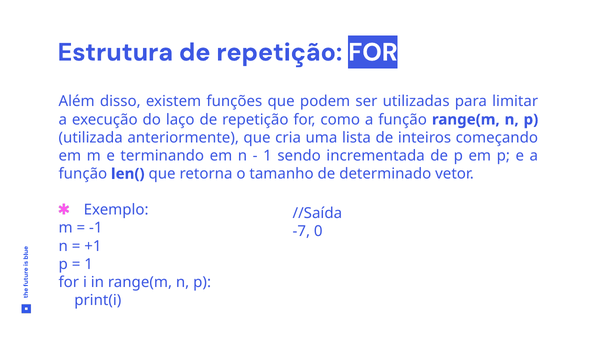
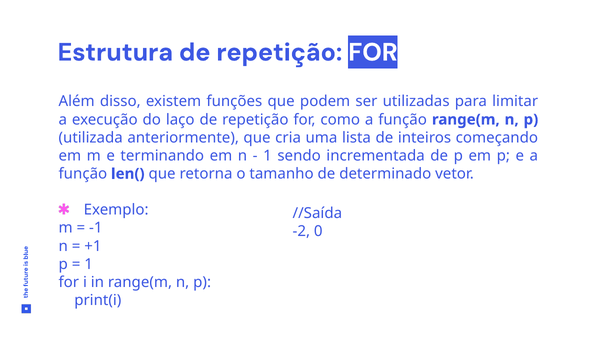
-7: -7 -> -2
